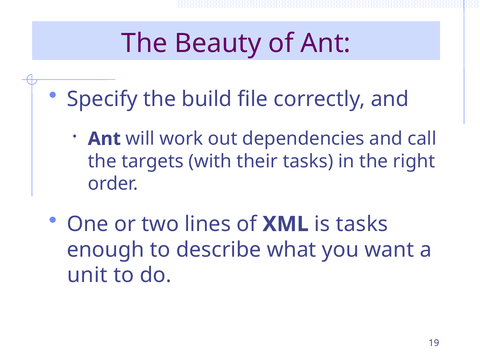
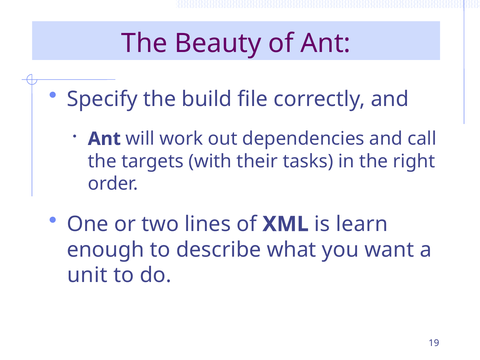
is tasks: tasks -> learn
